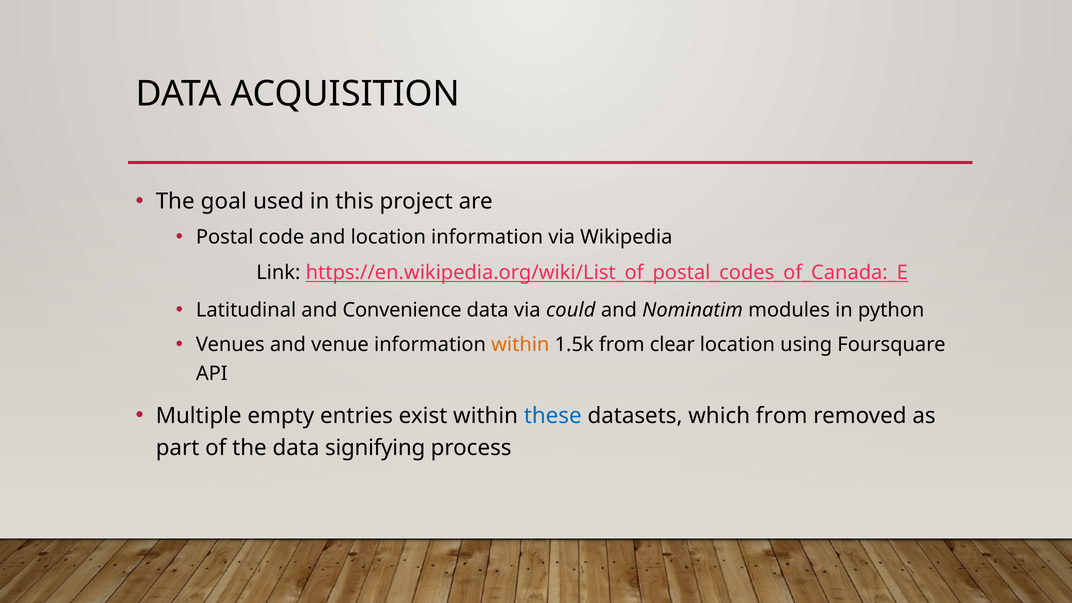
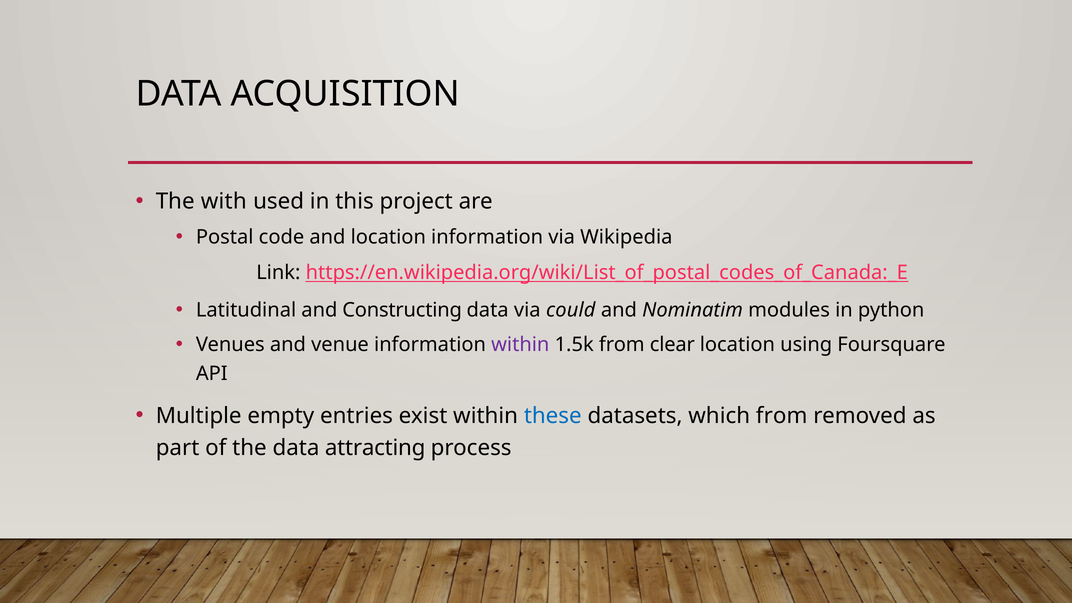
goal: goal -> with
Convenience: Convenience -> Constructing
within at (520, 345) colour: orange -> purple
signifying: signifying -> attracting
